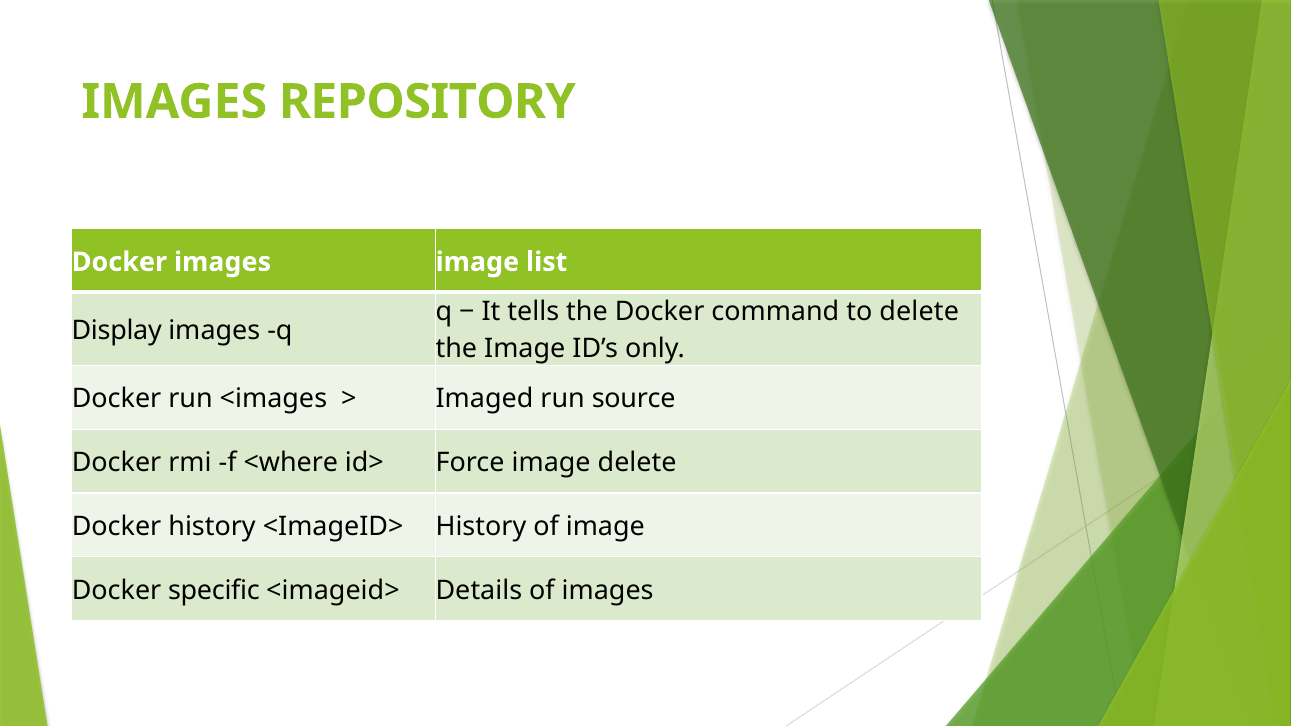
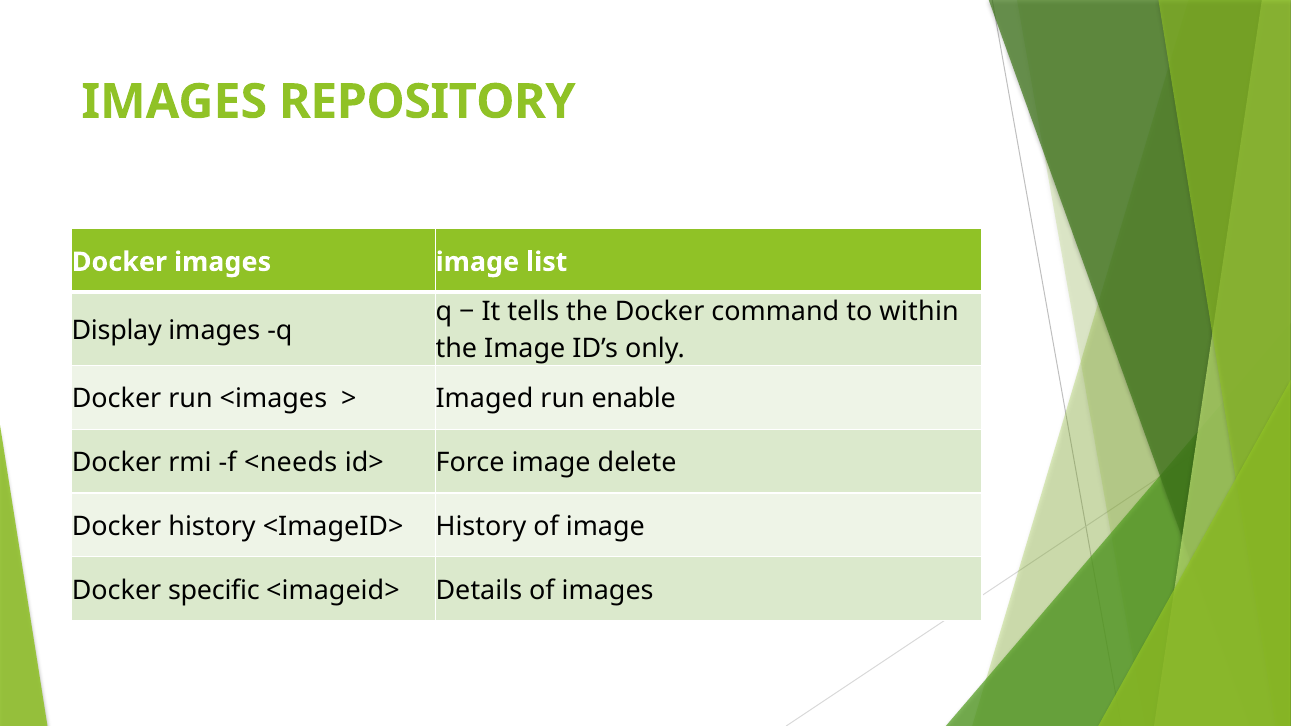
to delete: delete -> within
source: source -> enable
<where: <where -> <needs
